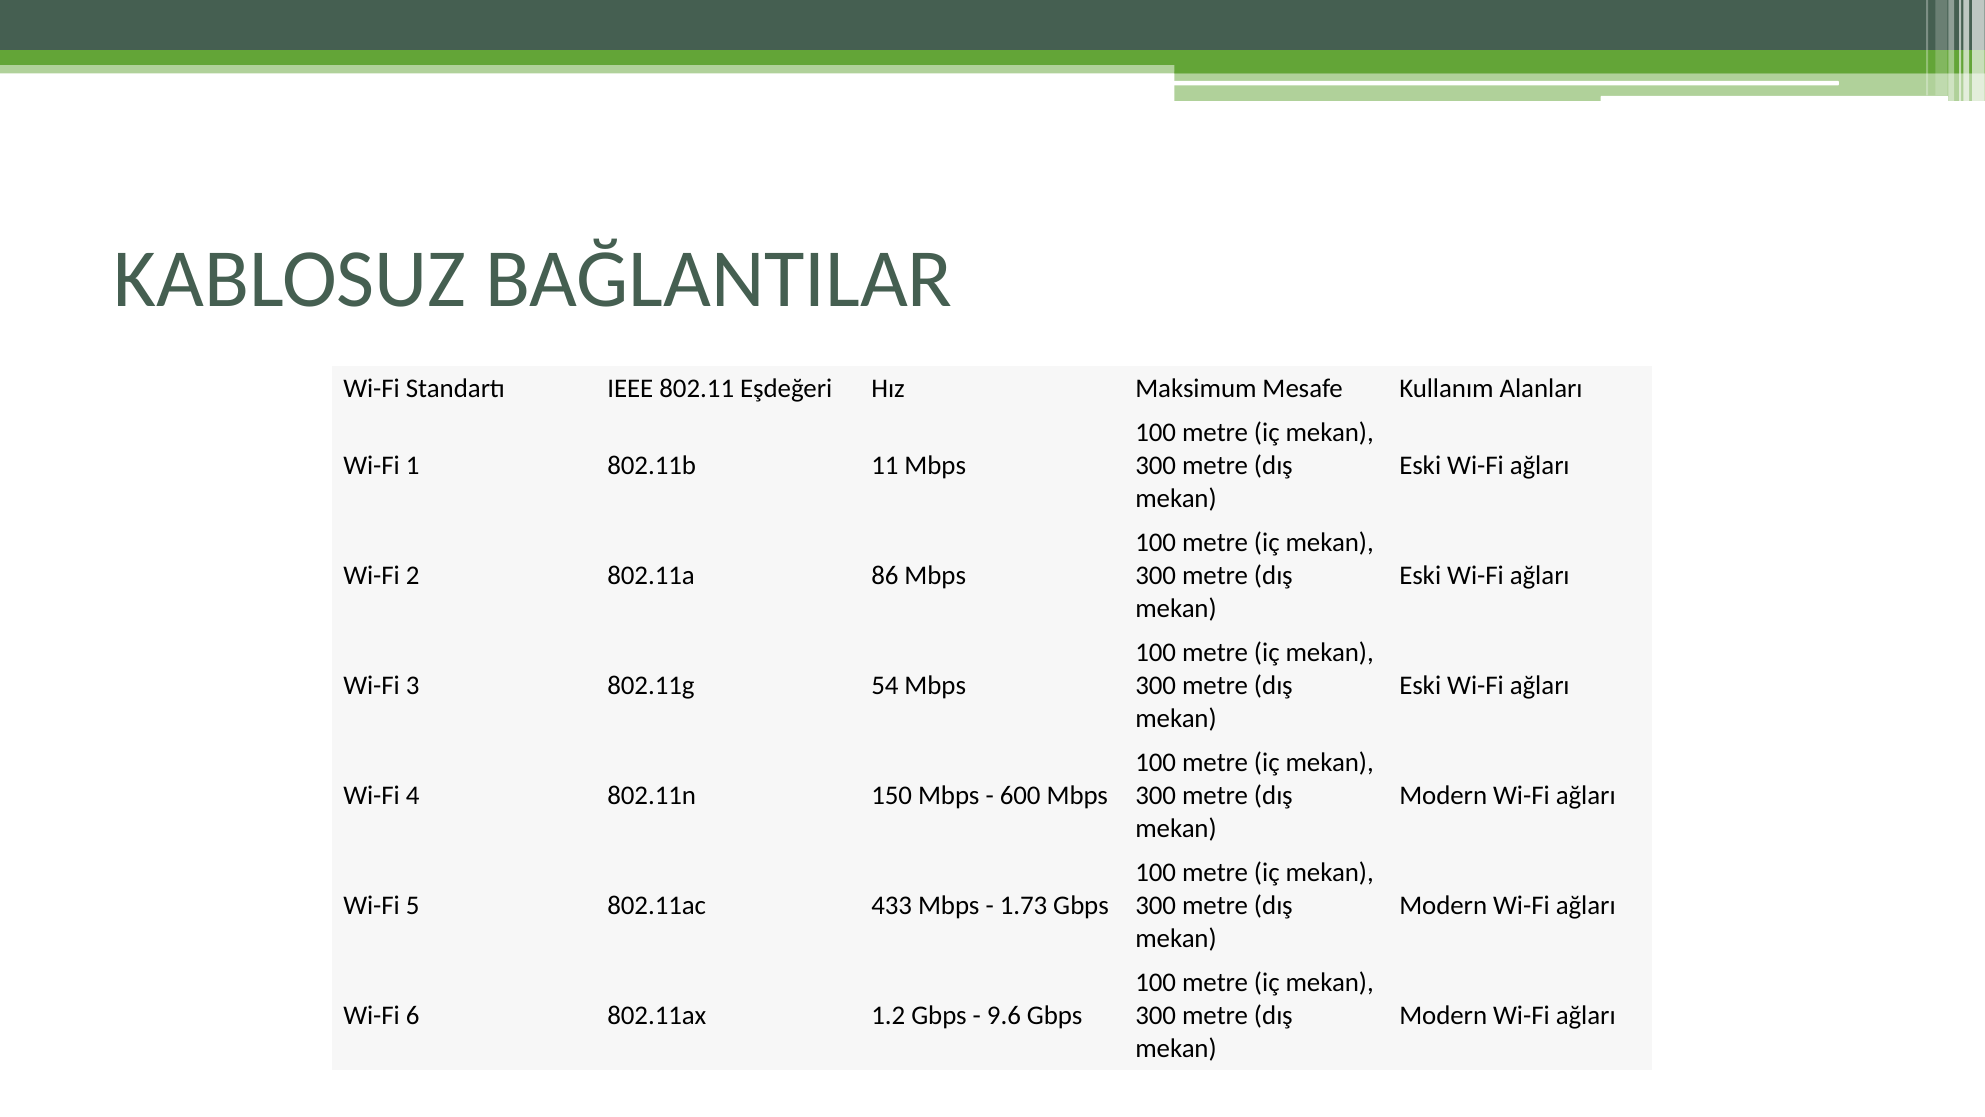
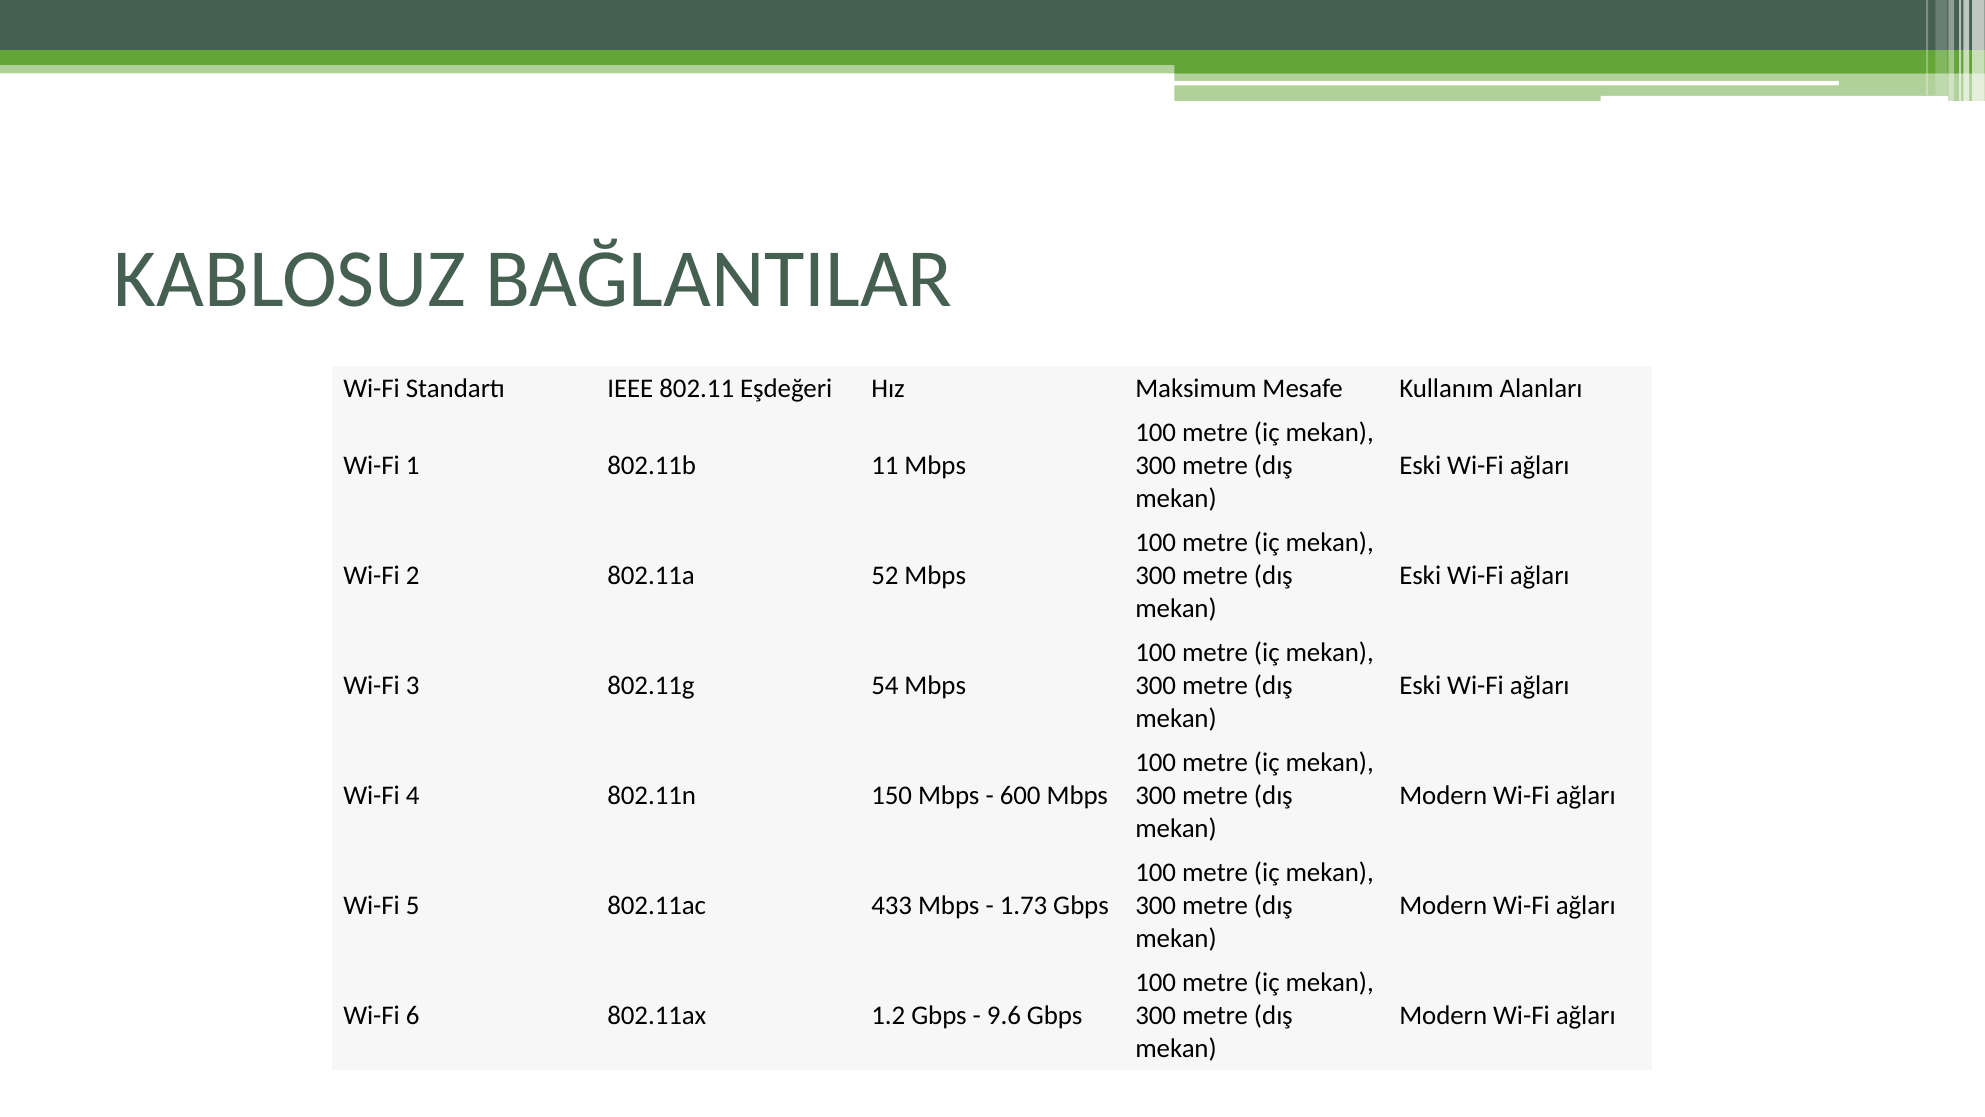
86: 86 -> 52
